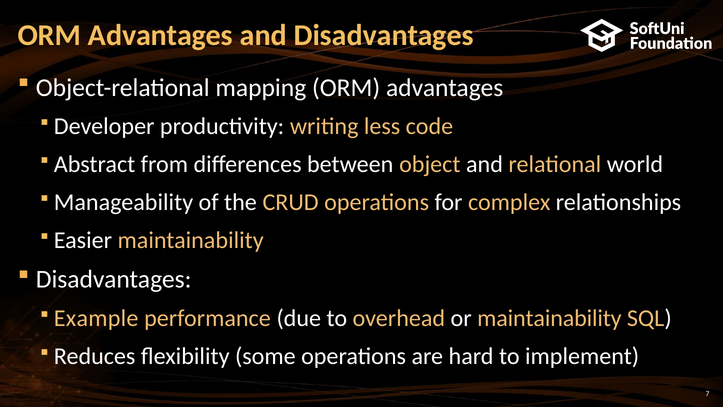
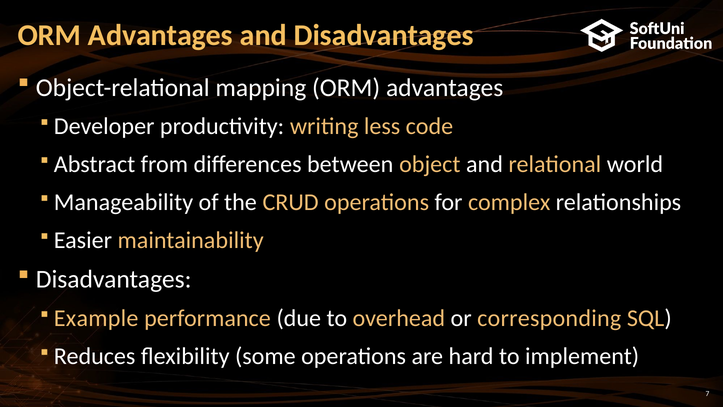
or maintainability: maintainability -> corresponding
